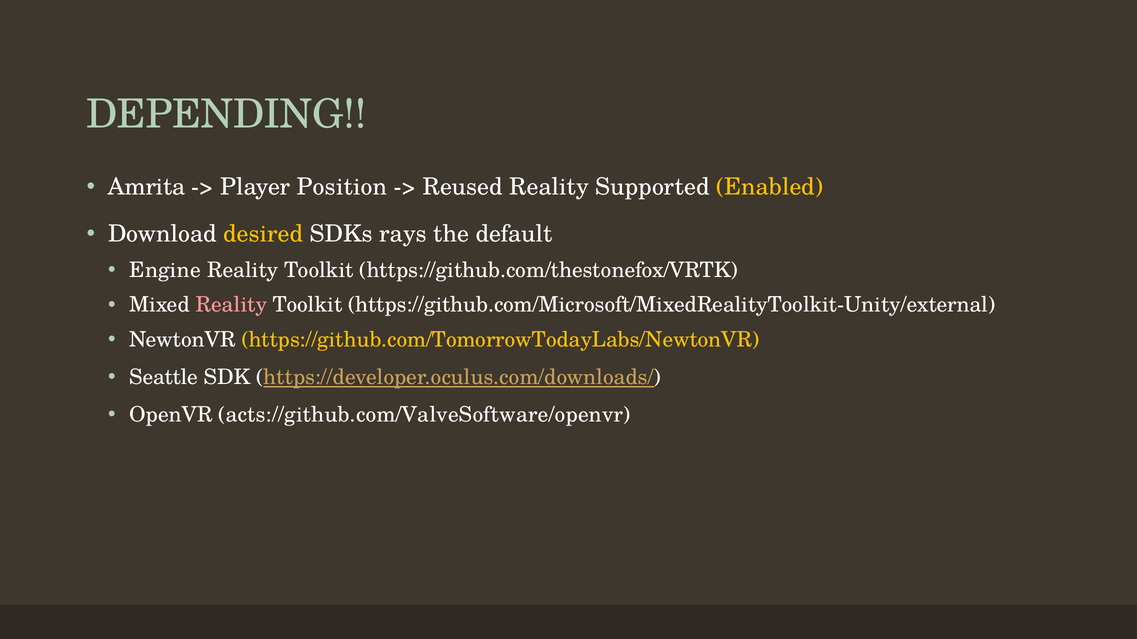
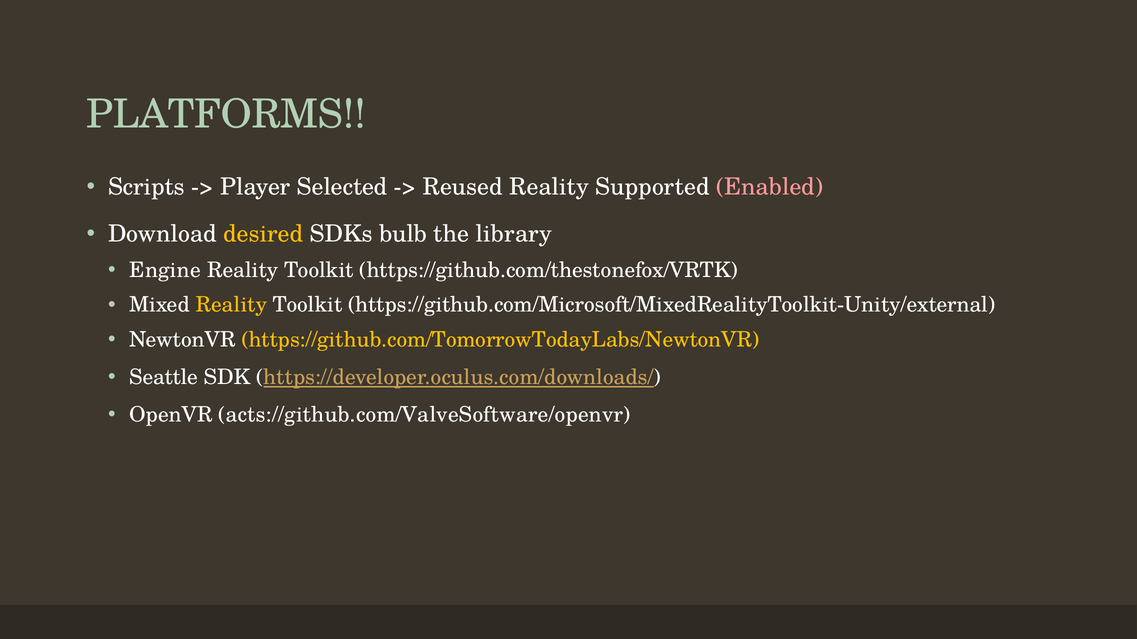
DEPENDING: DEPENDING -> PLATFORMS
Amrita: Amrita -> Scripts
Position: Position -> Selected
Enabled colour: yellow -> pink
rays: rays -> bulb
default: default -> library
Reality at (231, 305) colour: pink -> yellow
